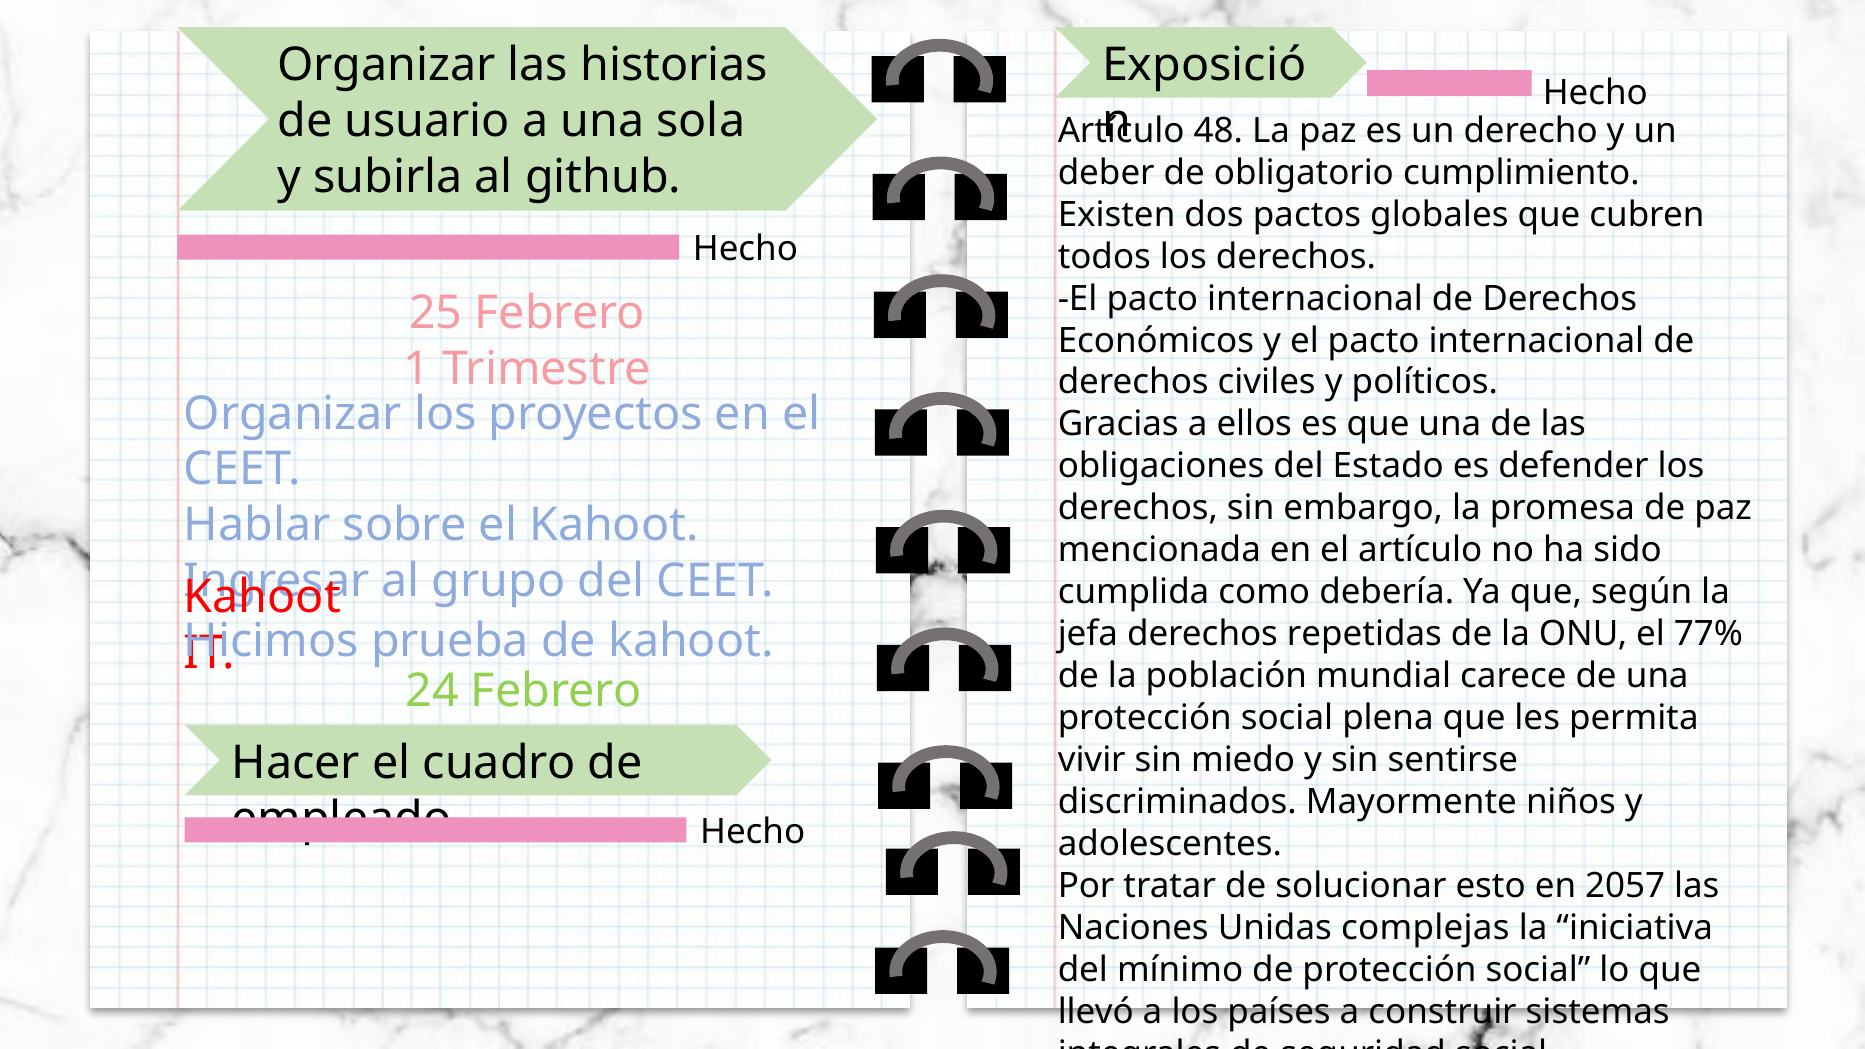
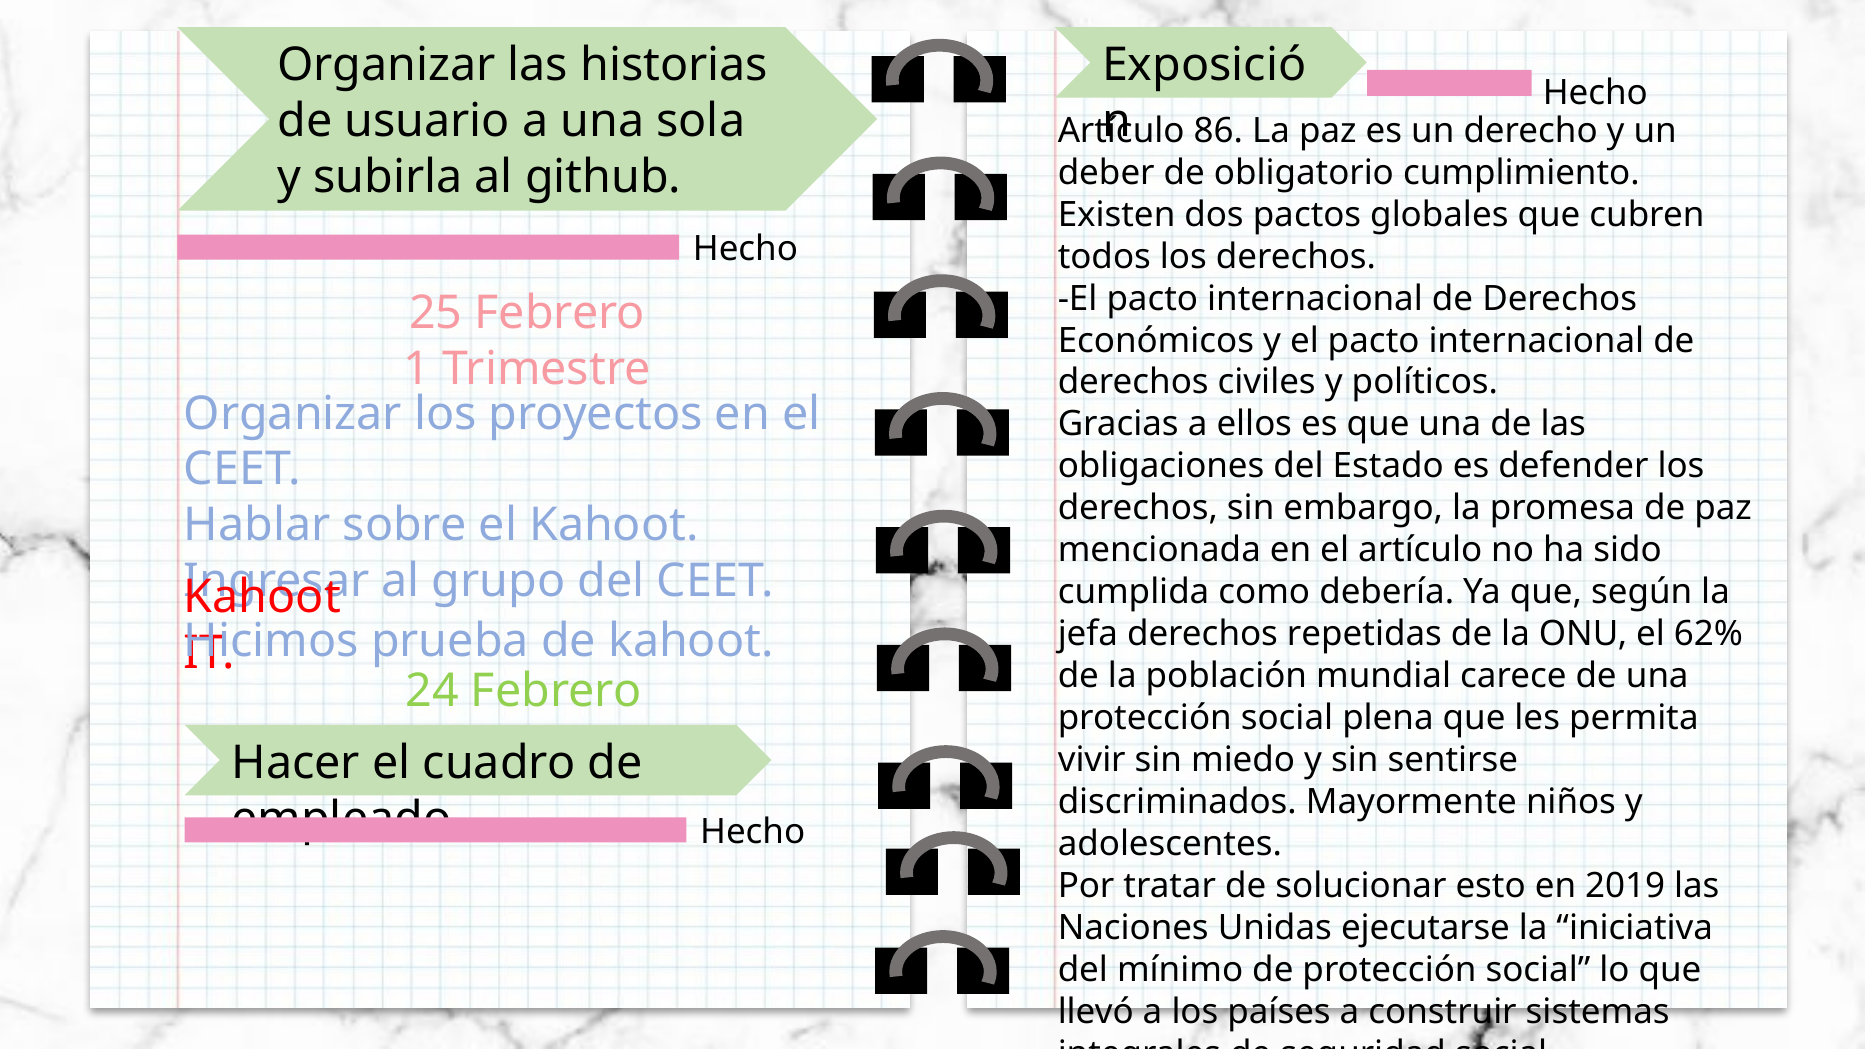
48: 48 -> 86
77%: 77% -> 62%
2057: 2057 -> 2019
complejas: complejas -> ejecutarse
